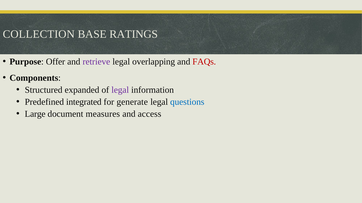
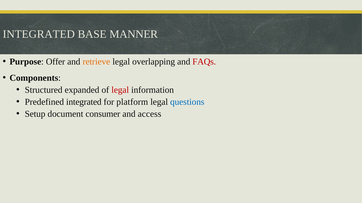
COLLECTION at (39, 34): COLLECTION -> INTEGRATED
RATINGS: RATINGS -> MANNER
retrieve colour: purple -> orange
legal at (120, 90) colour: purple -> red
generate: generate -> platform
Large: Large -> Setup
measures: measures -> consumer
